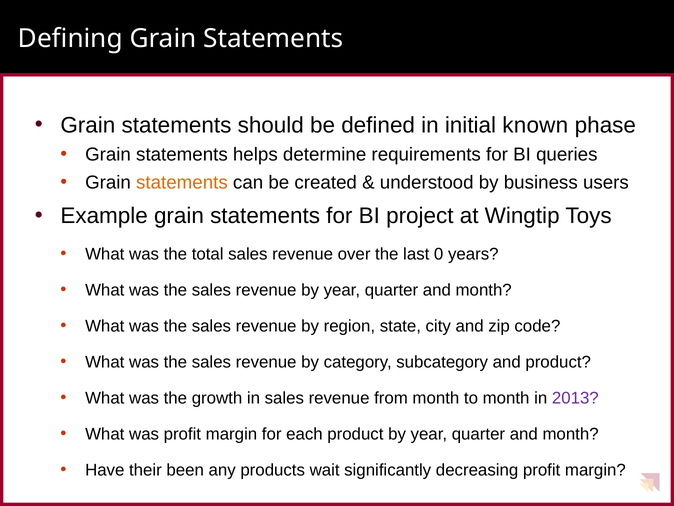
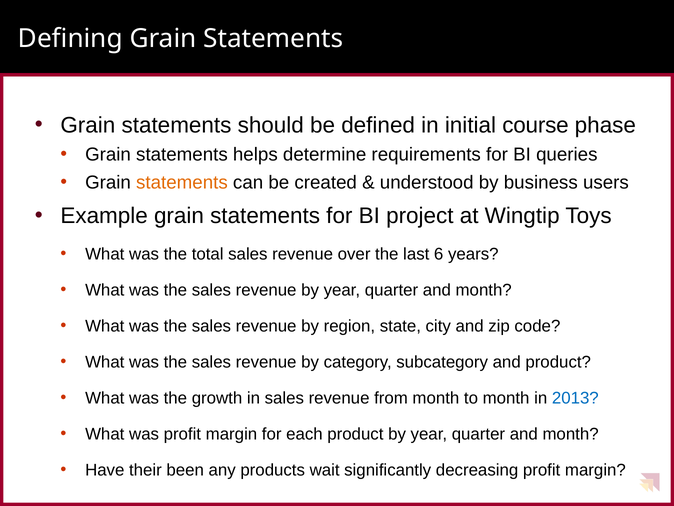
known: known -> course
0: 0 -> 6
2013 colour: purple -> blue
